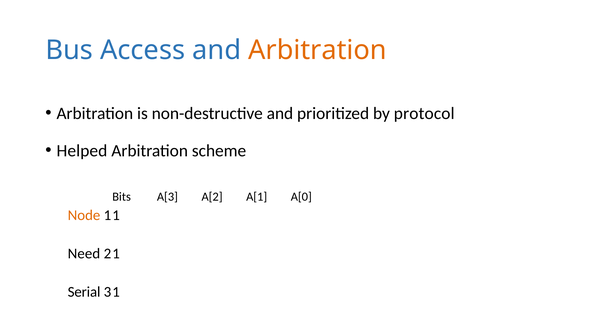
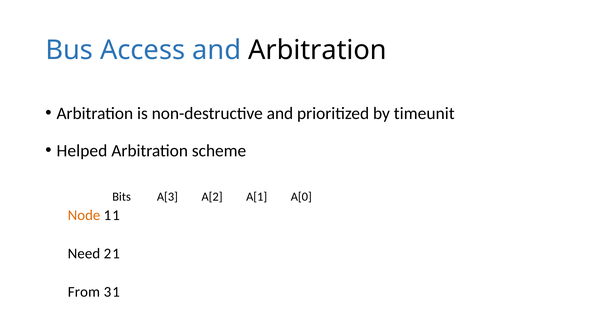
Arbitration at (318, 50) colour: orange -> black
protocol: protocol -> timeunit
Serial: Serial -> From
